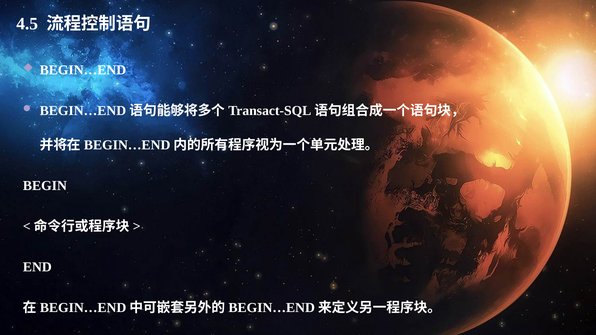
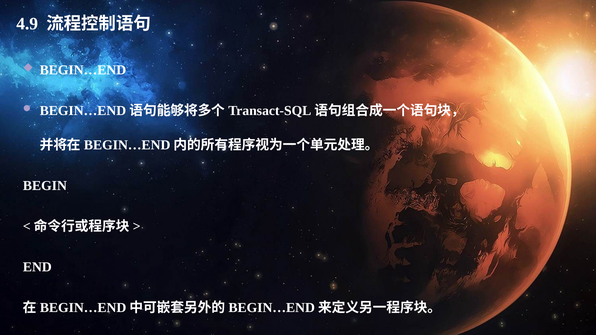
4.5: 4.5 -> 4.9
